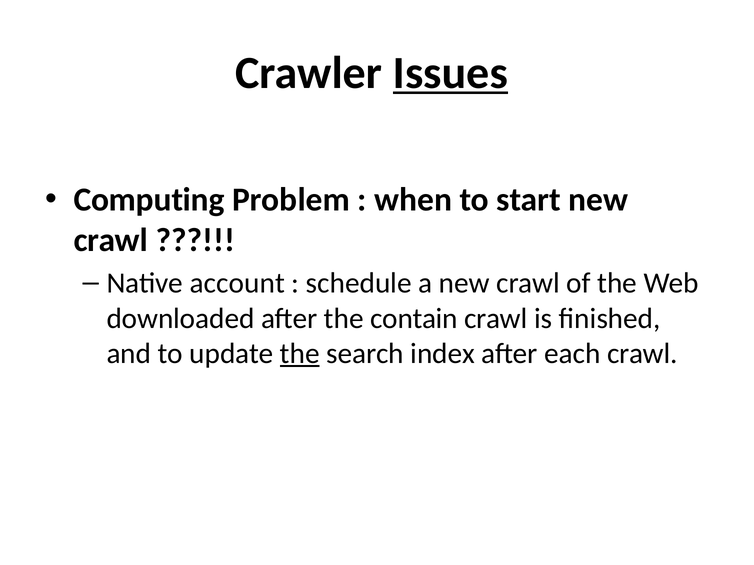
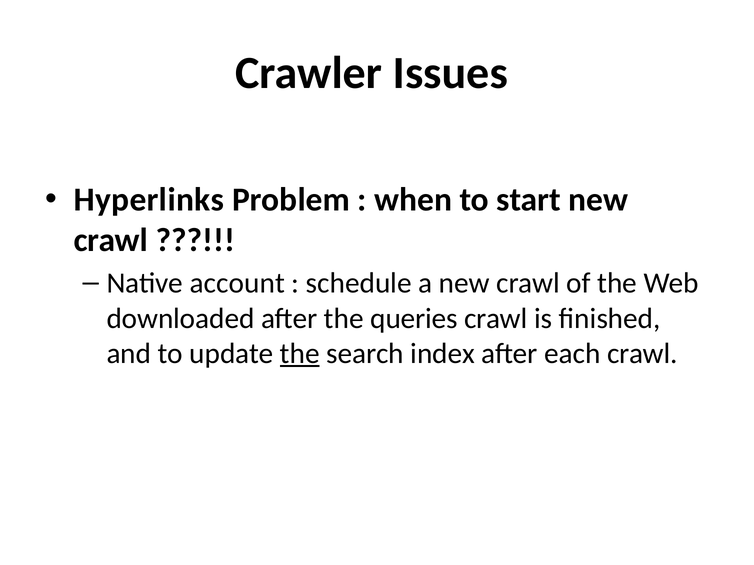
Issues underline: present -> none
Computing: Computing -> Hyperlinks
contain: contain -> queries
